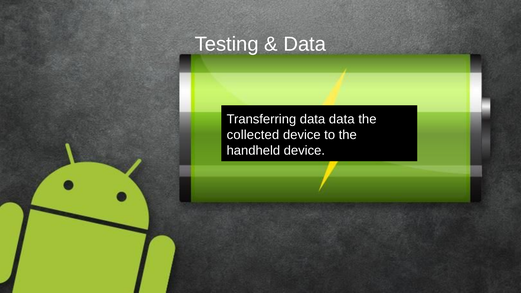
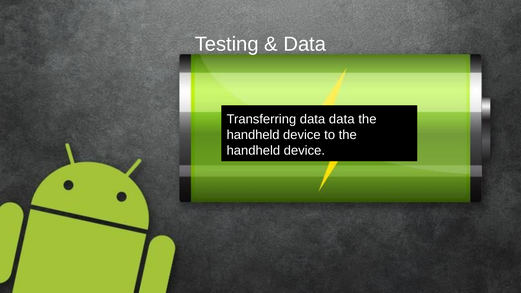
collected at (253, 135): collected -> handheld
